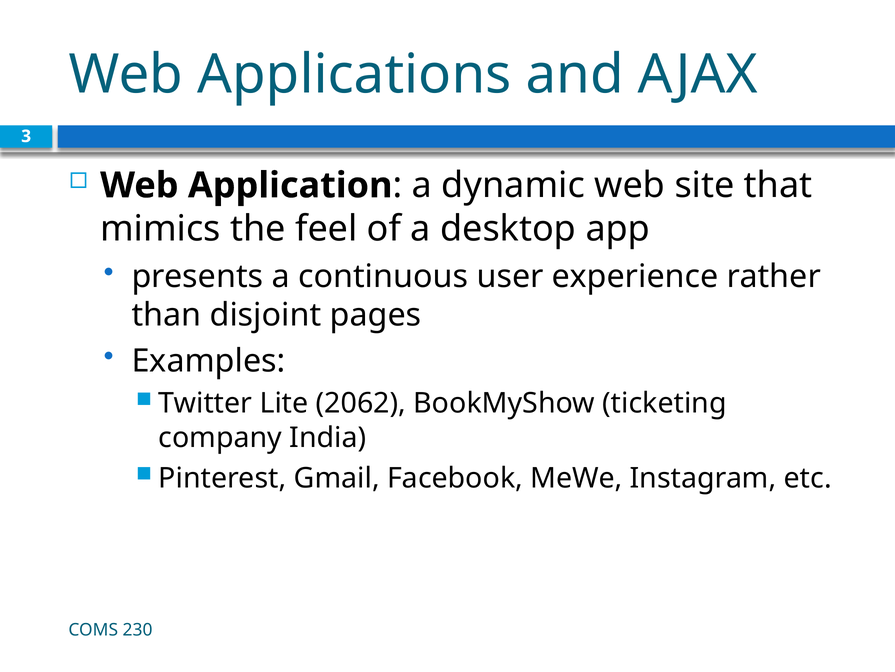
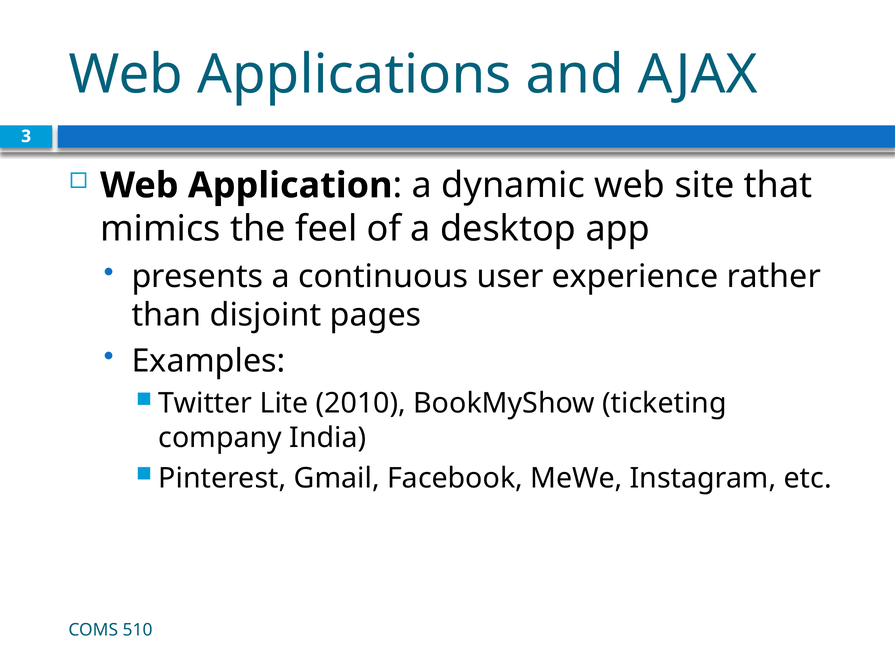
2062: 2062 -> 2010
230: 230 -> 510
